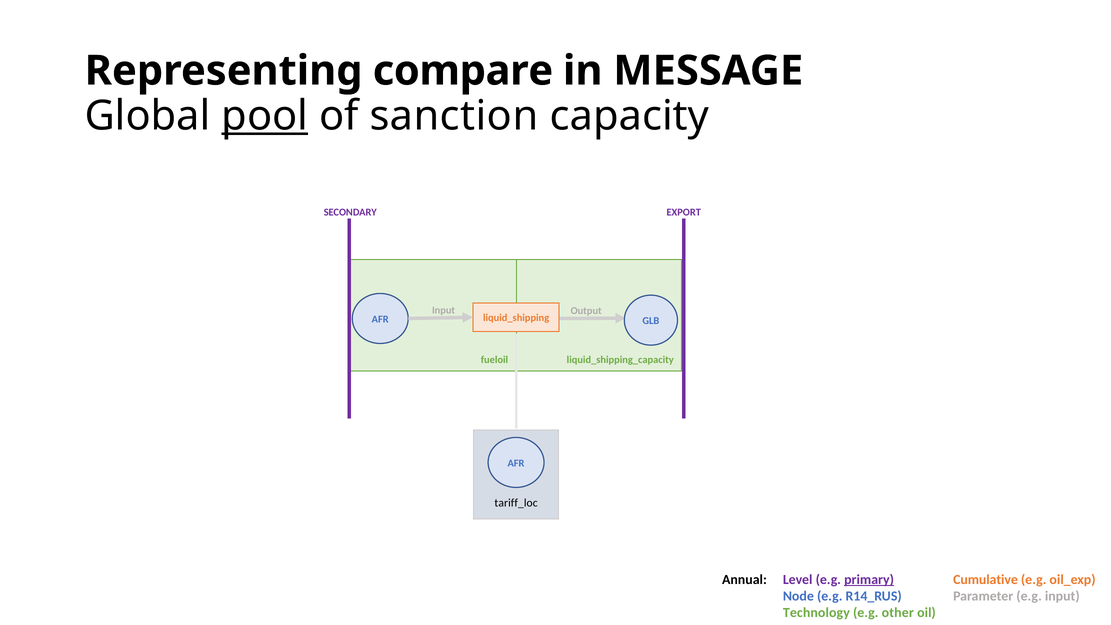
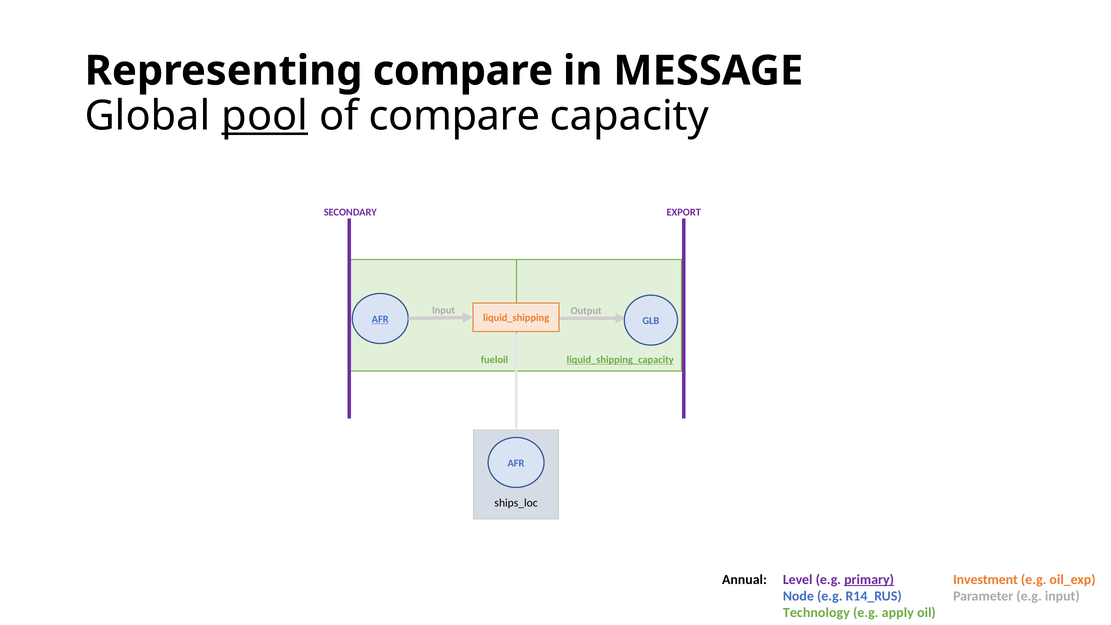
of sanction: sanction -> compare
AFR at (380, 319) underline: none -> present
liquid_shipping_capacity underline: none -> present
tariff_loc: tariff_loc -> ships_loc
Cumulative: Cumulative -> Investment
other: other -> apply
